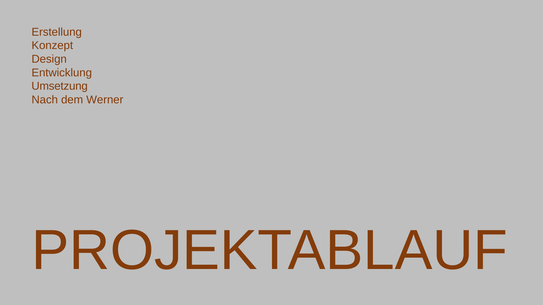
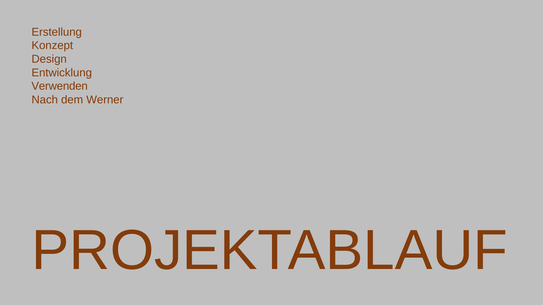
Umsetzung: Umsetzung -> Verwenden
